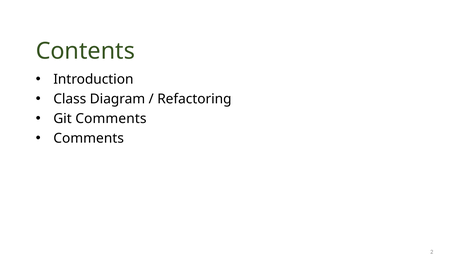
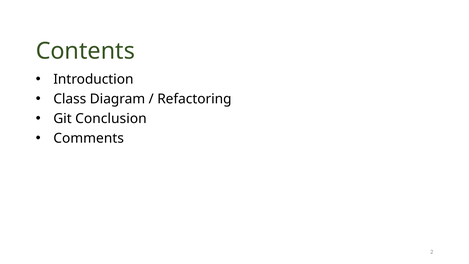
Git Comments: Comments -> Conclusion
